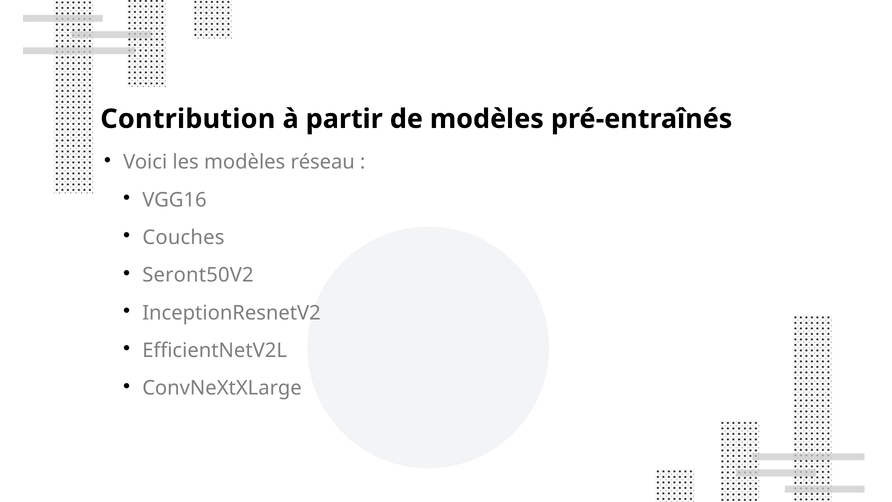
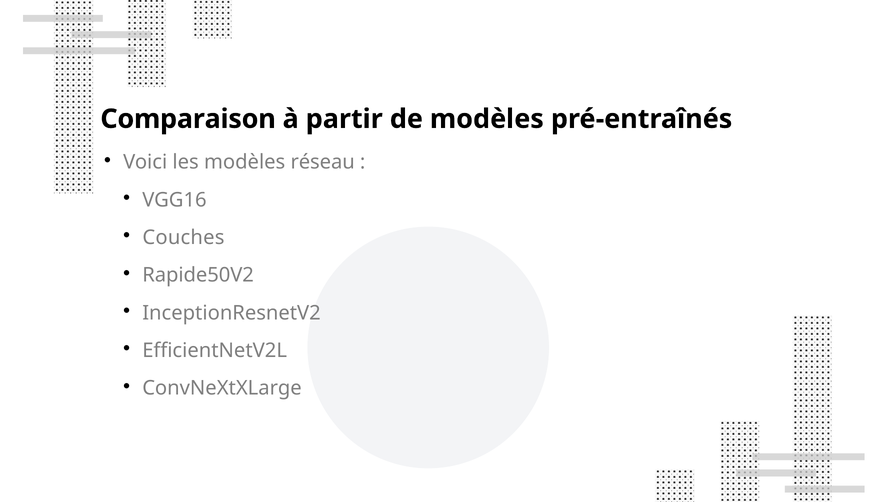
Contribution: Contribution -> Comparaison
Seront50V2: Seront50V2 -> Rapide50V2
